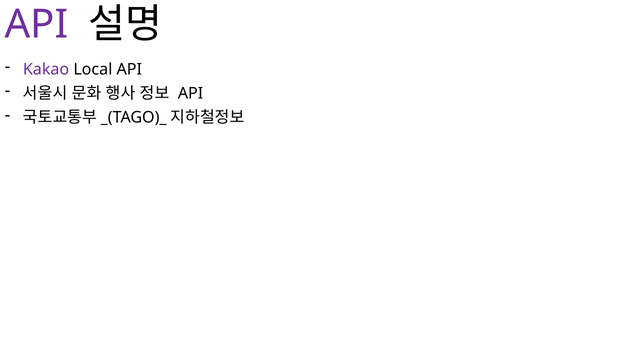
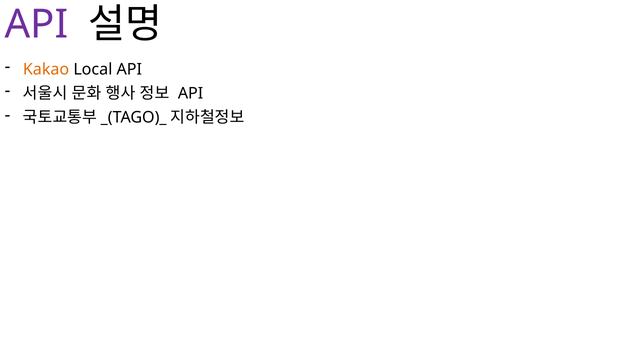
Kakao colour: purple -> orange
